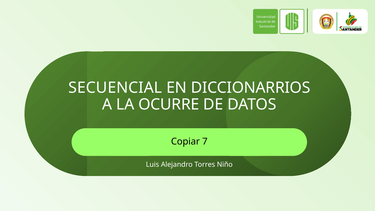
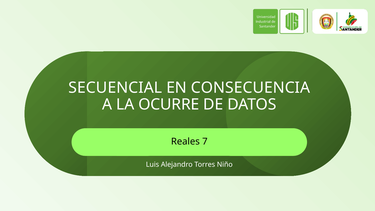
DICCIONARRIOS: DICCIONARRIOS -> CONSECUENCIA
Copiar: Copiar -> Reales
